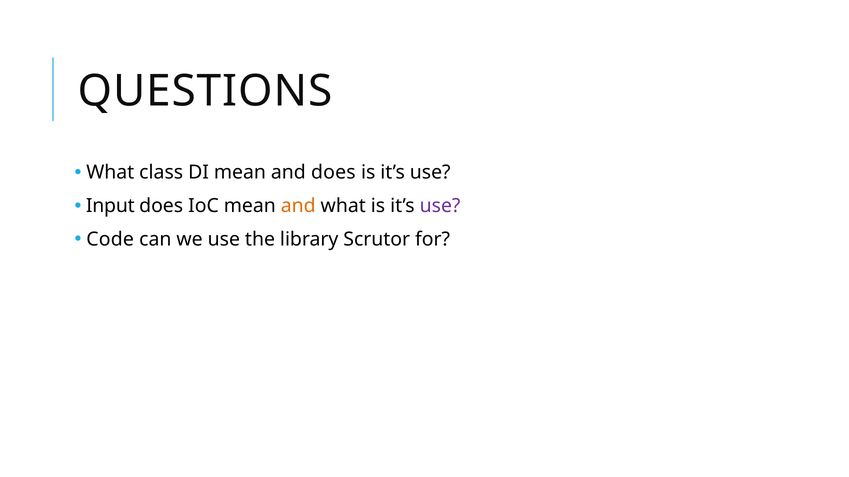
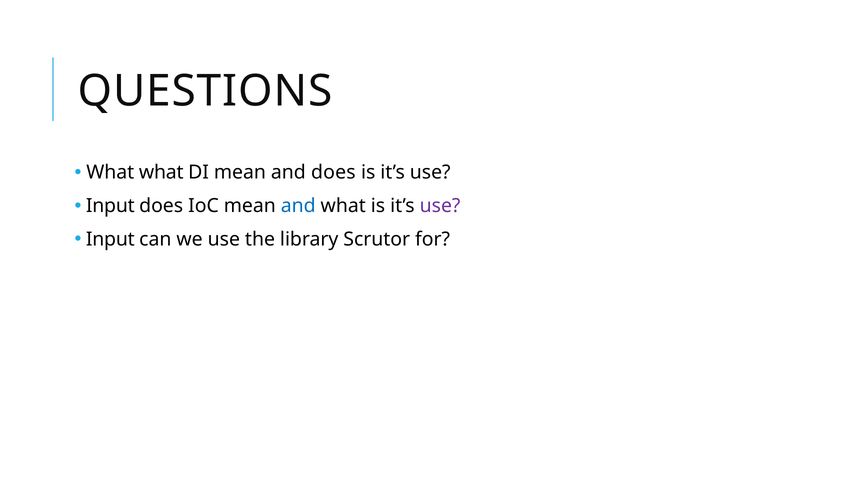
What class: class -> what
and at (298, 206) colour: orange -> blue
Code at (110, 240): Code -> Input
